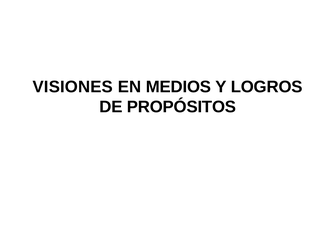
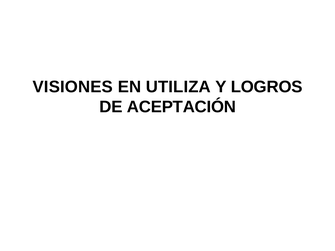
MEDIOS: MEDIOS -> UTILIZA
PROPÓSITOS: PROPÓSITOS -> ACEPTACIÓN
